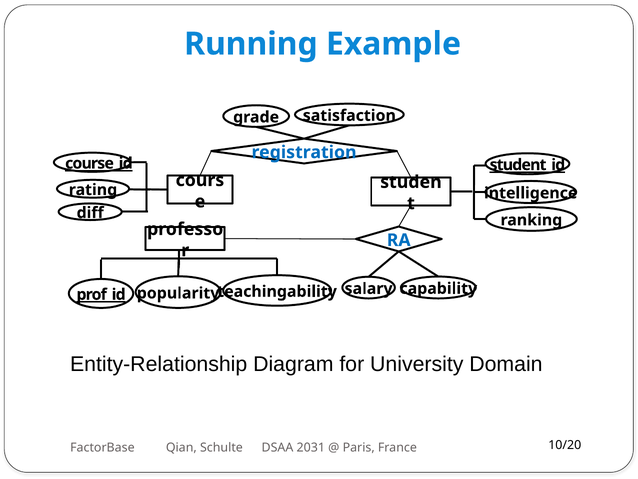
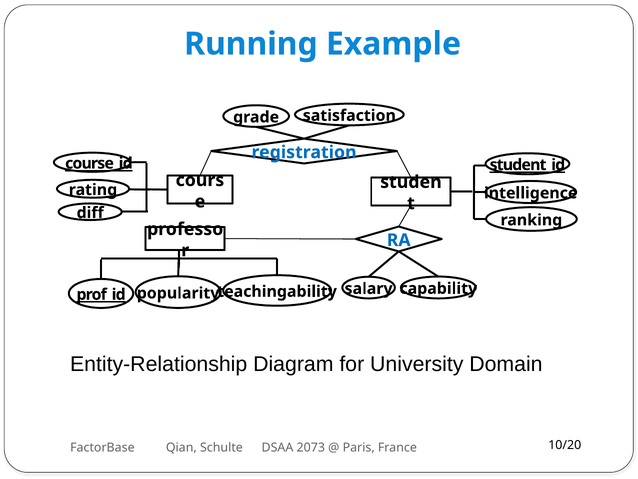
2031: 2031 -> 2073
